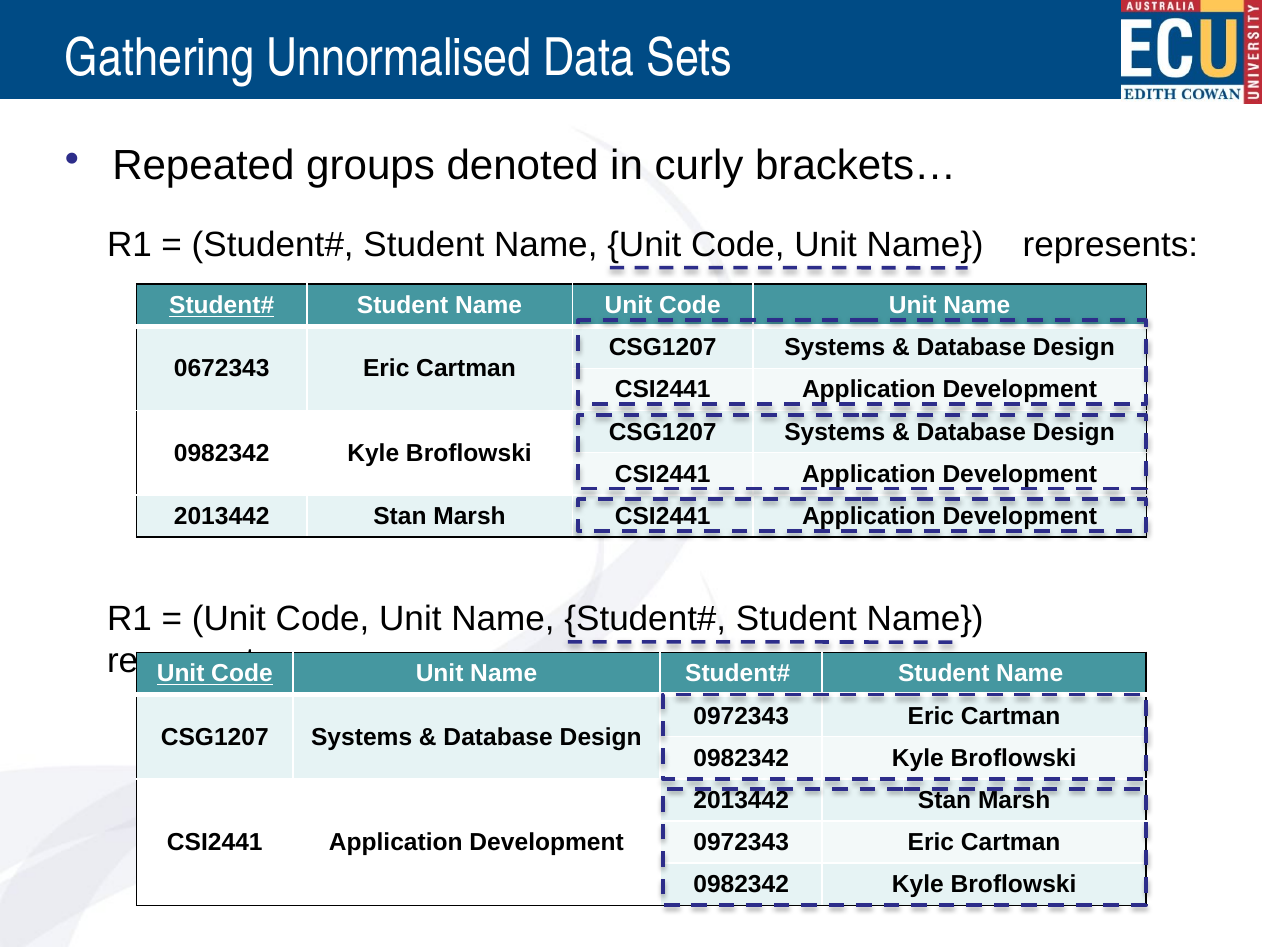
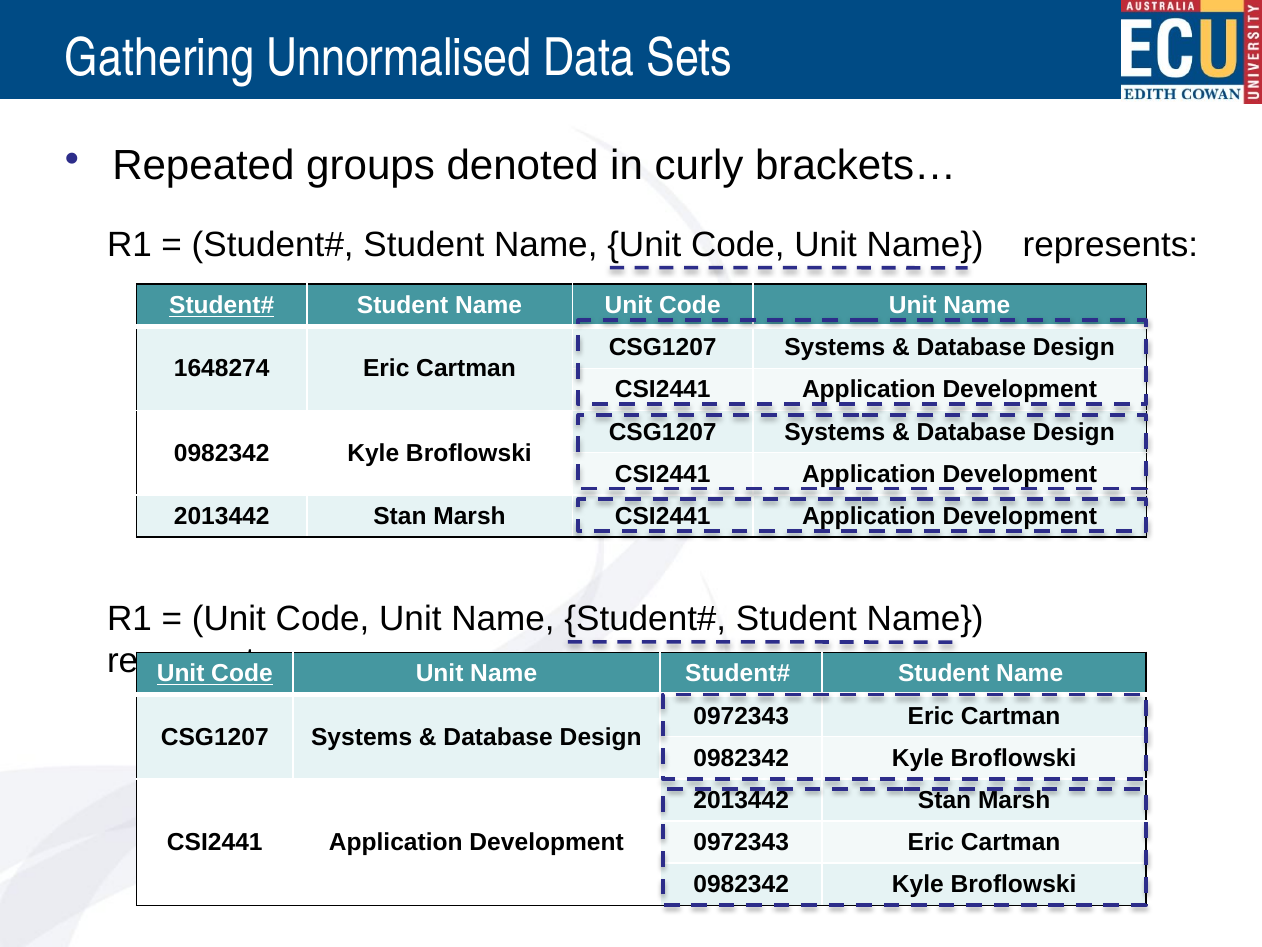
0672343: 0672343 -> 1648274
